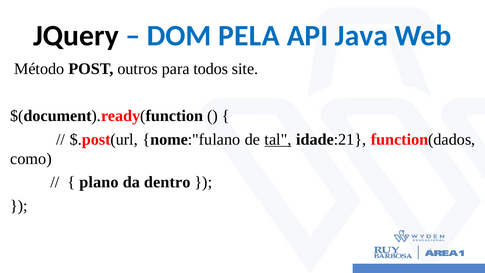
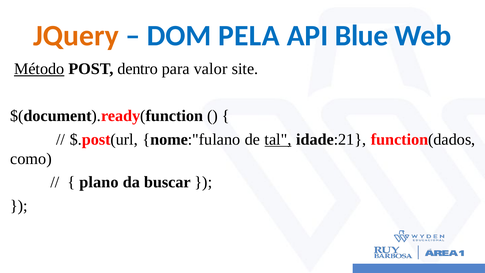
JQuery colour: black -> orange
Java: Java -> Blue
Método underline: none -> present
outros: outros -> dentro
todos: todos -> valor
dentro: dentro -> buscar
